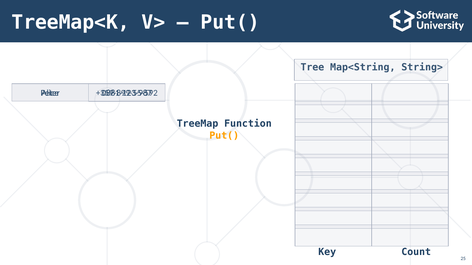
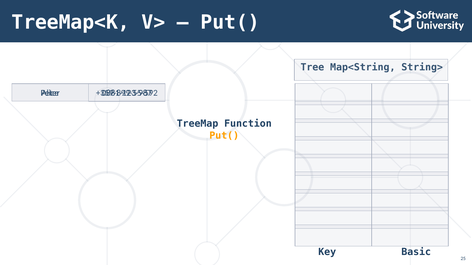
Count: Count -> Basic
